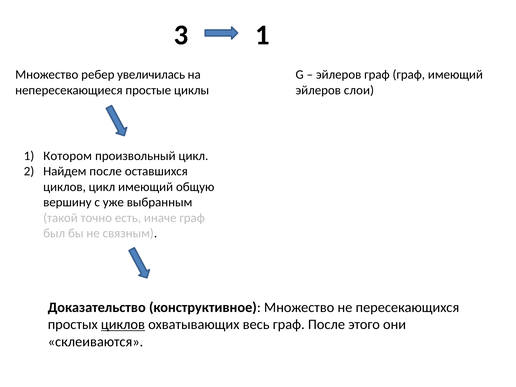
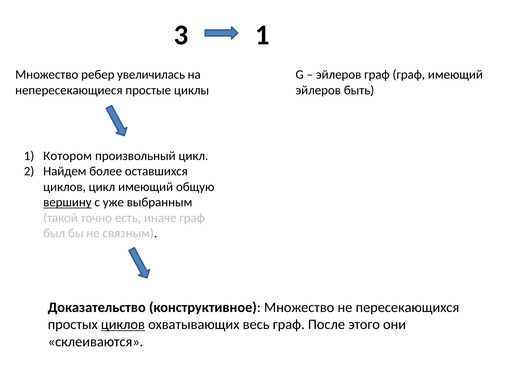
слои: слои -> быть
Найдем после: после -> более
вершину underline: none -> present
